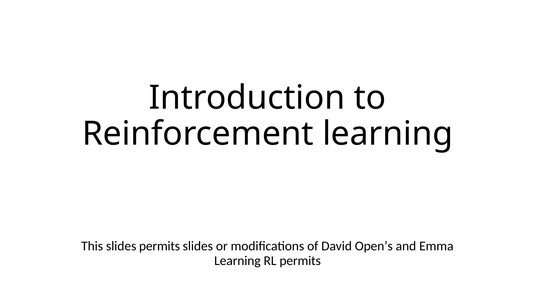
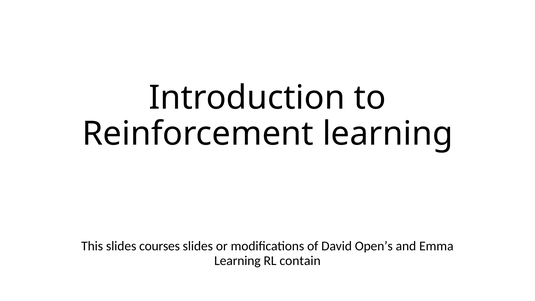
slides permits: permits -> courses
RL permits: permits -> contain
